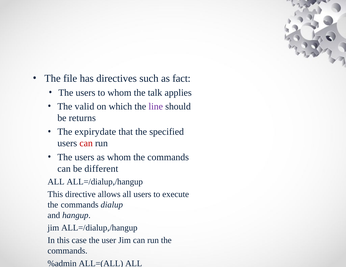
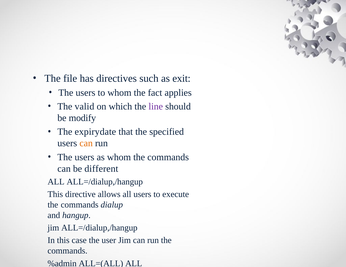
fact: fact -> exit
talk: talk -> fact
returns: returns -> modify
can at (86, 144) colour: red -> orange
